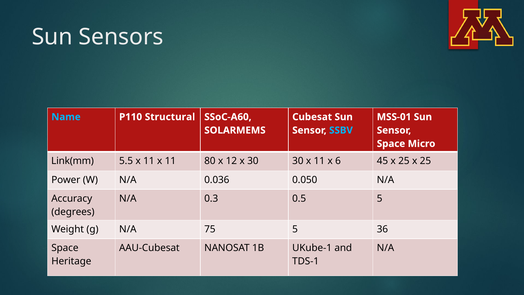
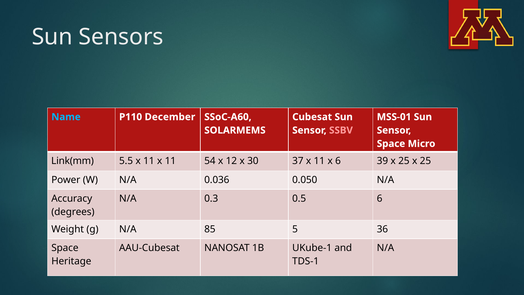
Structural: Structural -> December
SSBV colour: light blue -> pink
80: 80 -> 54
30 30: 30 -> 37
45: 45 -> 39
0.5 5: 5 -> 6
75: 75 -> 85
